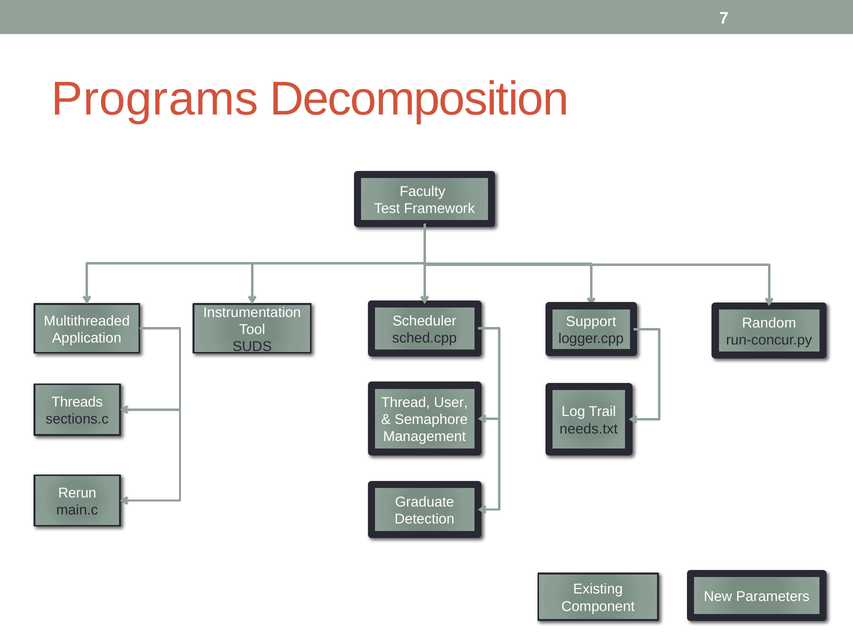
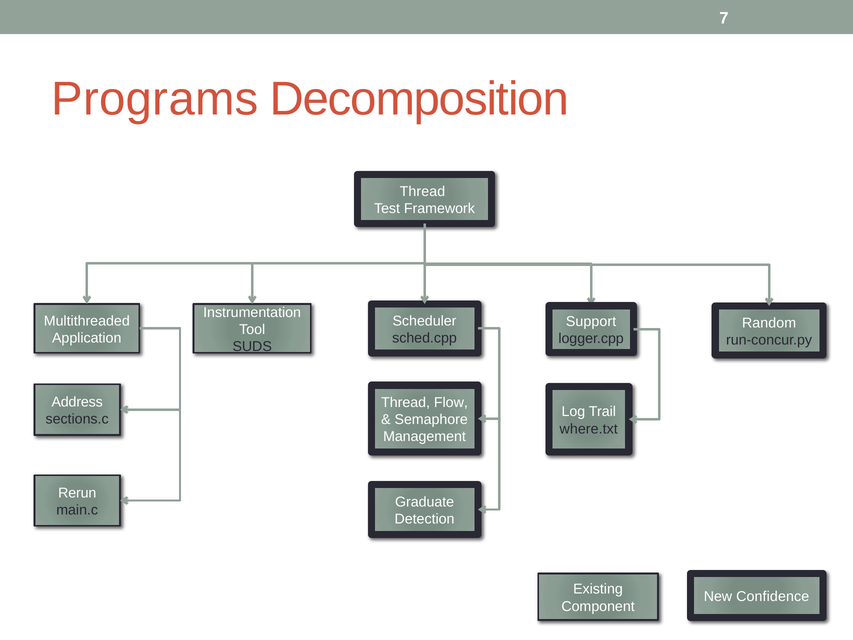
Faculty at (423, 191): Faculty -> Thread
Threads: Threads -> Address
User: User -> Flow
needs.txt: needs.txt -> where.txt
Parameters: Parameters -> Confidence
